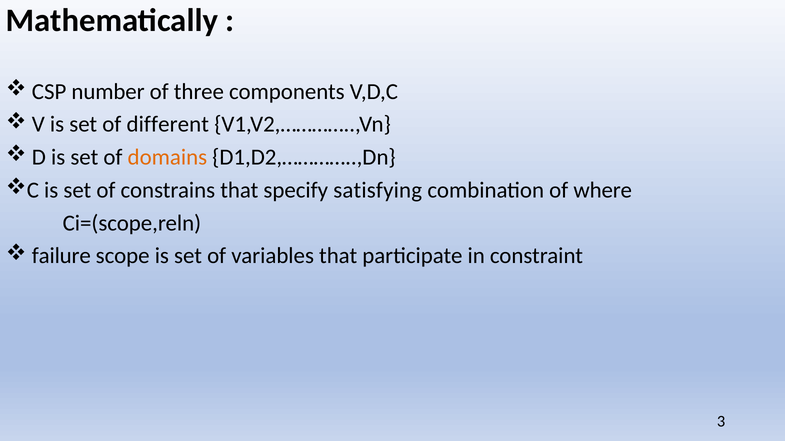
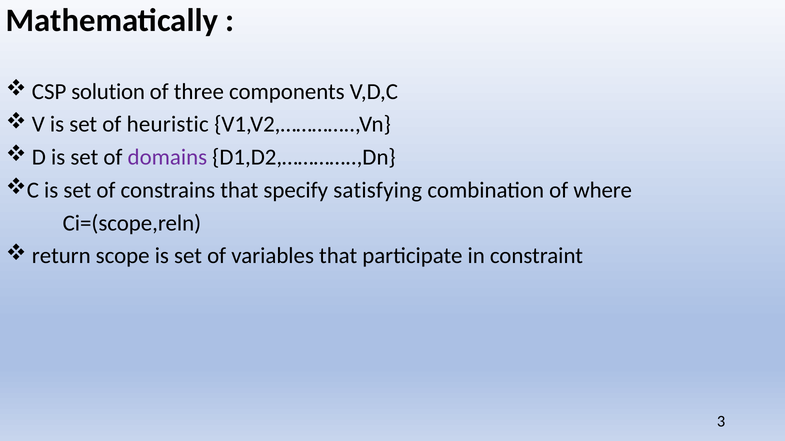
number: number -> solution
different: different -> heuristic
domains colour: orange -> purple
failure: failure -> return
